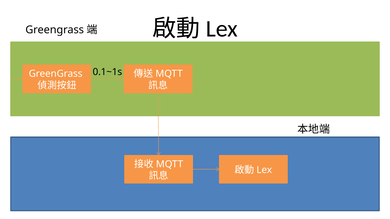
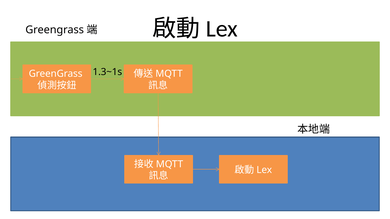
0.1~1s: 0.1~1s -> 1.3~1s
